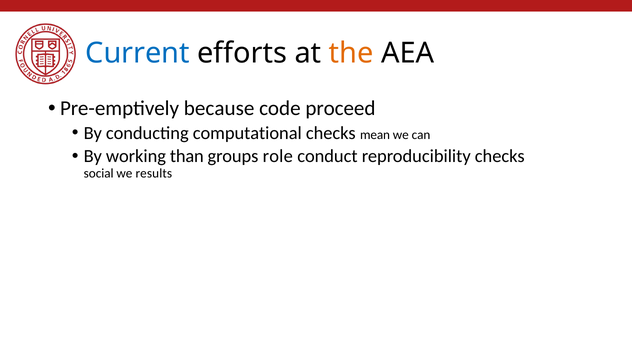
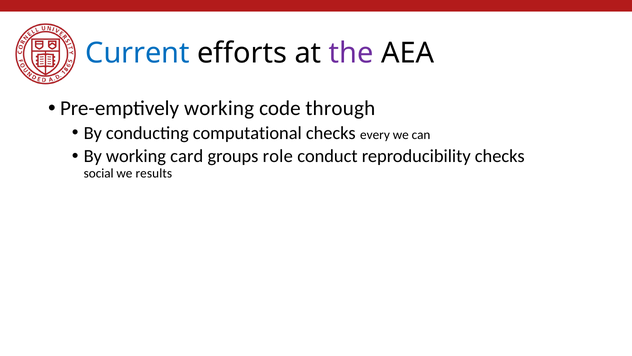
the colour: orange -> purple
Pre-emptively because: because -> working
proceed: proceed -> through
mean: mean -> every
than: than -> card
